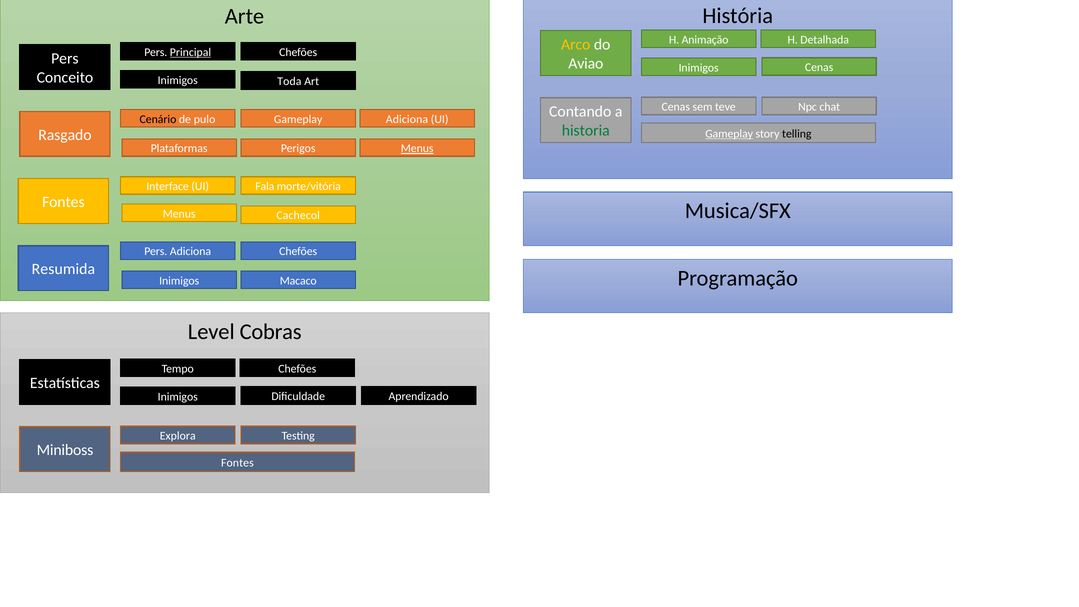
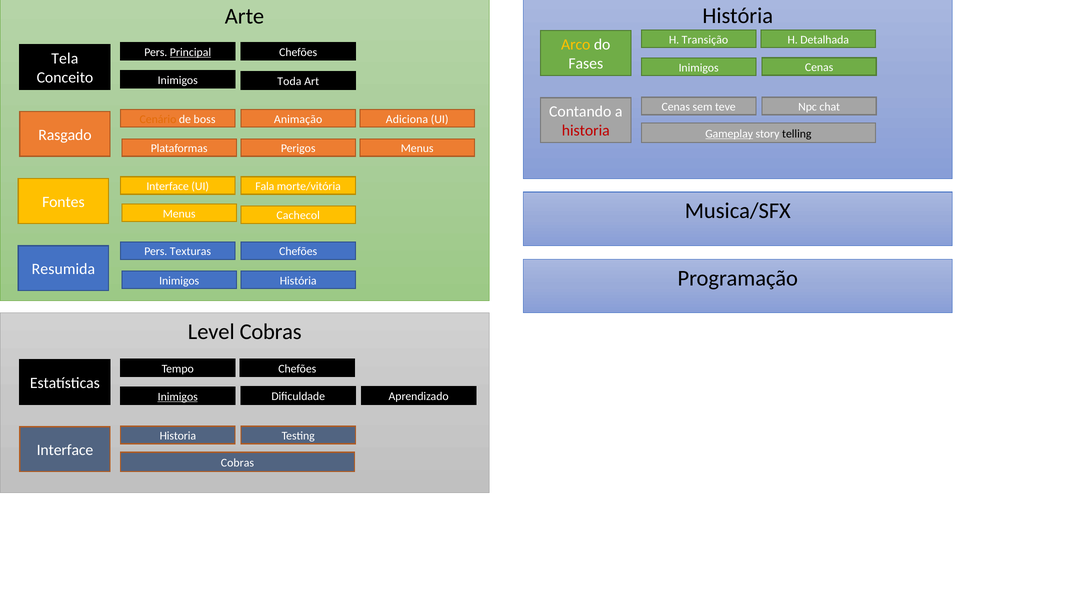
Animação: Animação -> Transição
Pers at (65, 58): Pers -> Tela
Aviao: Aviao -> Fases
Cenário colour: black -> orange
pulo: pulo -> boss
Gameplay at (298, 119): Gameplay -> Animação
historia at (586, 131) colour: green -> red
Menus at (417, 148) underline: present -> none
Pers Adiciona: Adiciona -> Texturas
Macaco at (298, 281): Macaco -> História
Inimigos at (178, 397) underline: none -> present
Explora at (178, 436): Explora -> Historia
Miniboss at (65, 450): Miniboss -> Interface
Fontes at (237, 463): Fontes -> Cobras
